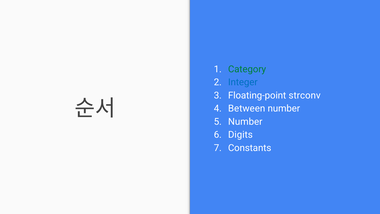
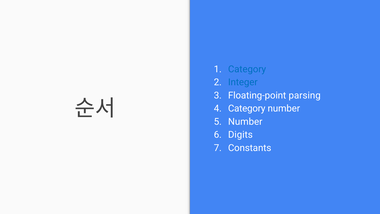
Category at (247, 69) colour: green -> blue
strconv: strconv -> parsing
Between at (247, 108): Between -> Category
